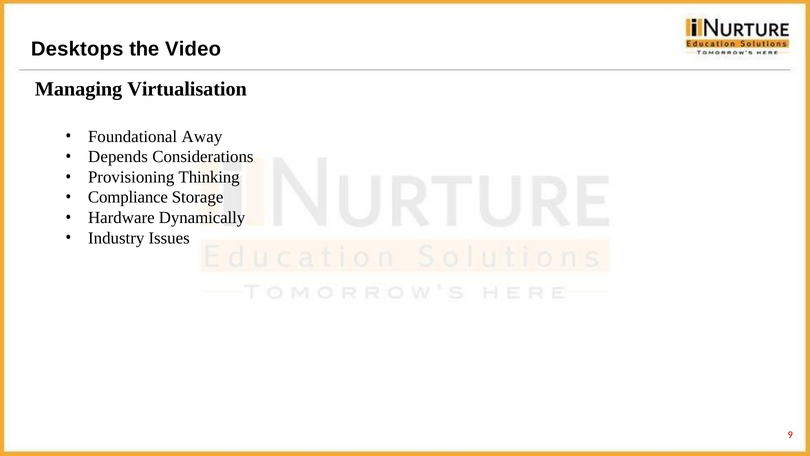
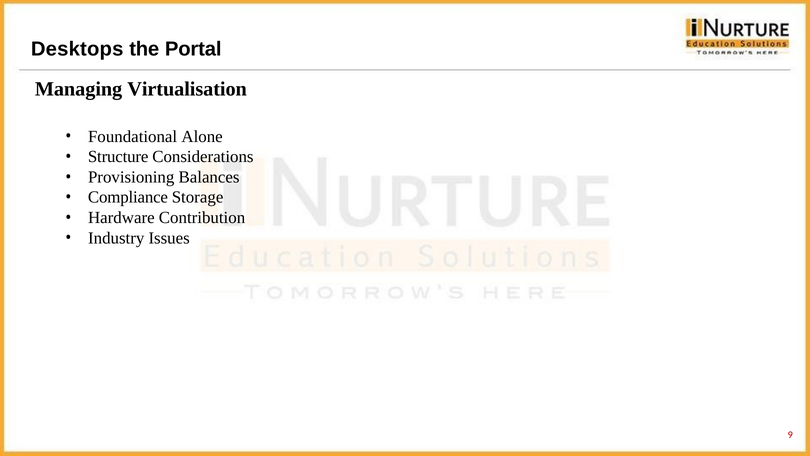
Video: Video -> Portal
Away: Away -> Alone
Depends: Depends -> Structure
Thinking: Thinking -> Balances
Dynamically: Dynamically -> Contribution
